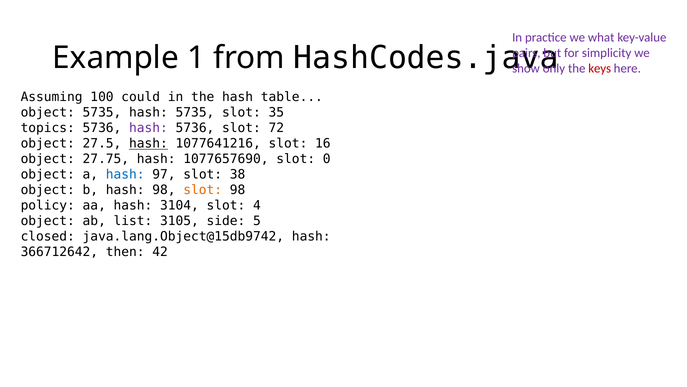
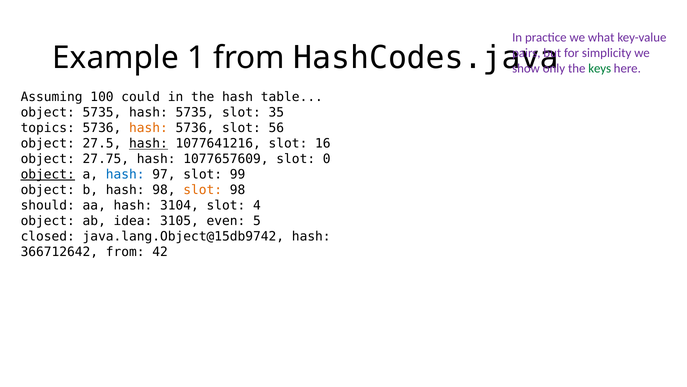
keys colour: red -> green
hash at (148, 128) colour: purple -> orange
72: 72 -> 56
1077657690: 1077657690 -> 1077657609
object at (48, 174) underline: none -> present
38: 38 -> 99
policy: policy -> should
list: list -> idea
side: side -> even
366712642 then: then -> from
